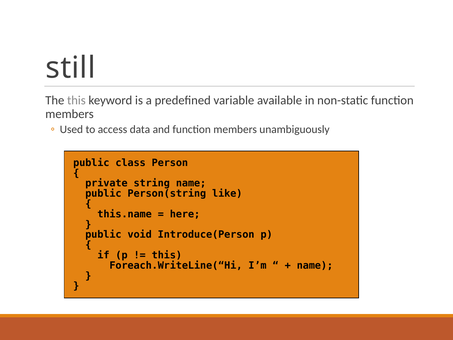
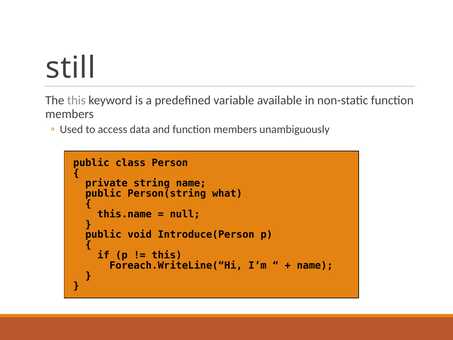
like: like -> what
here: here -> null
